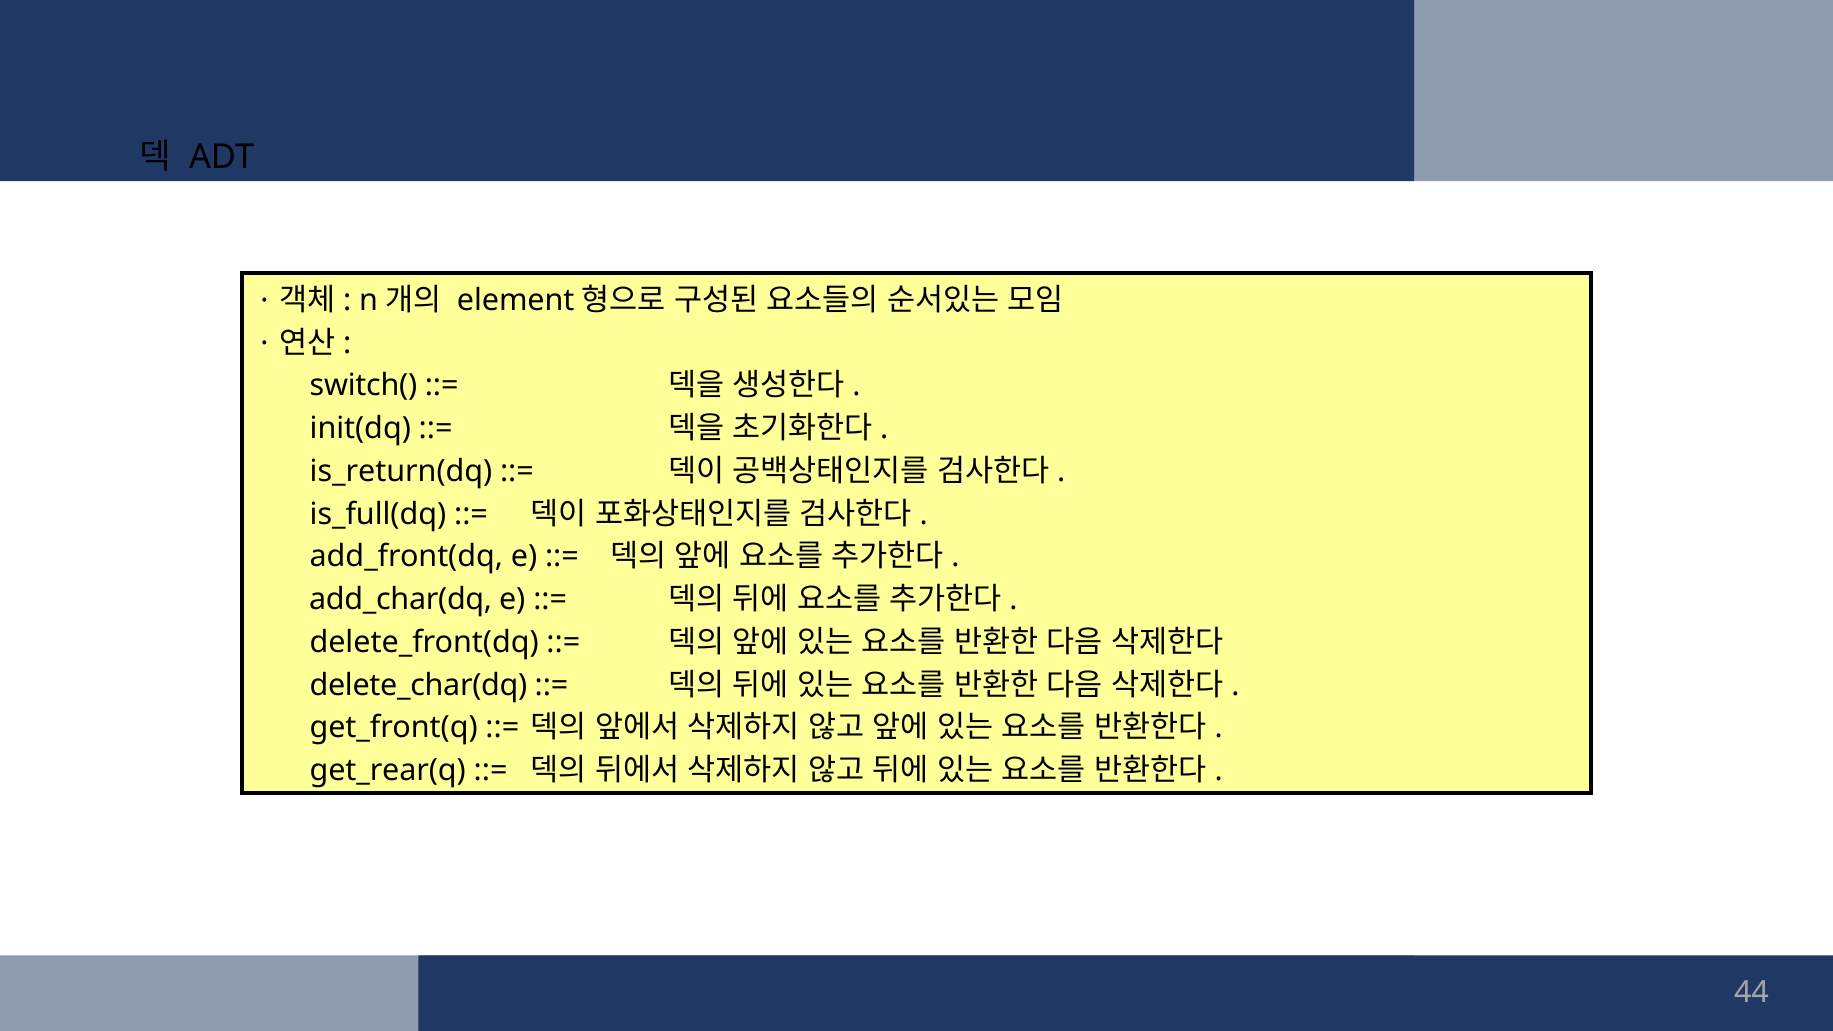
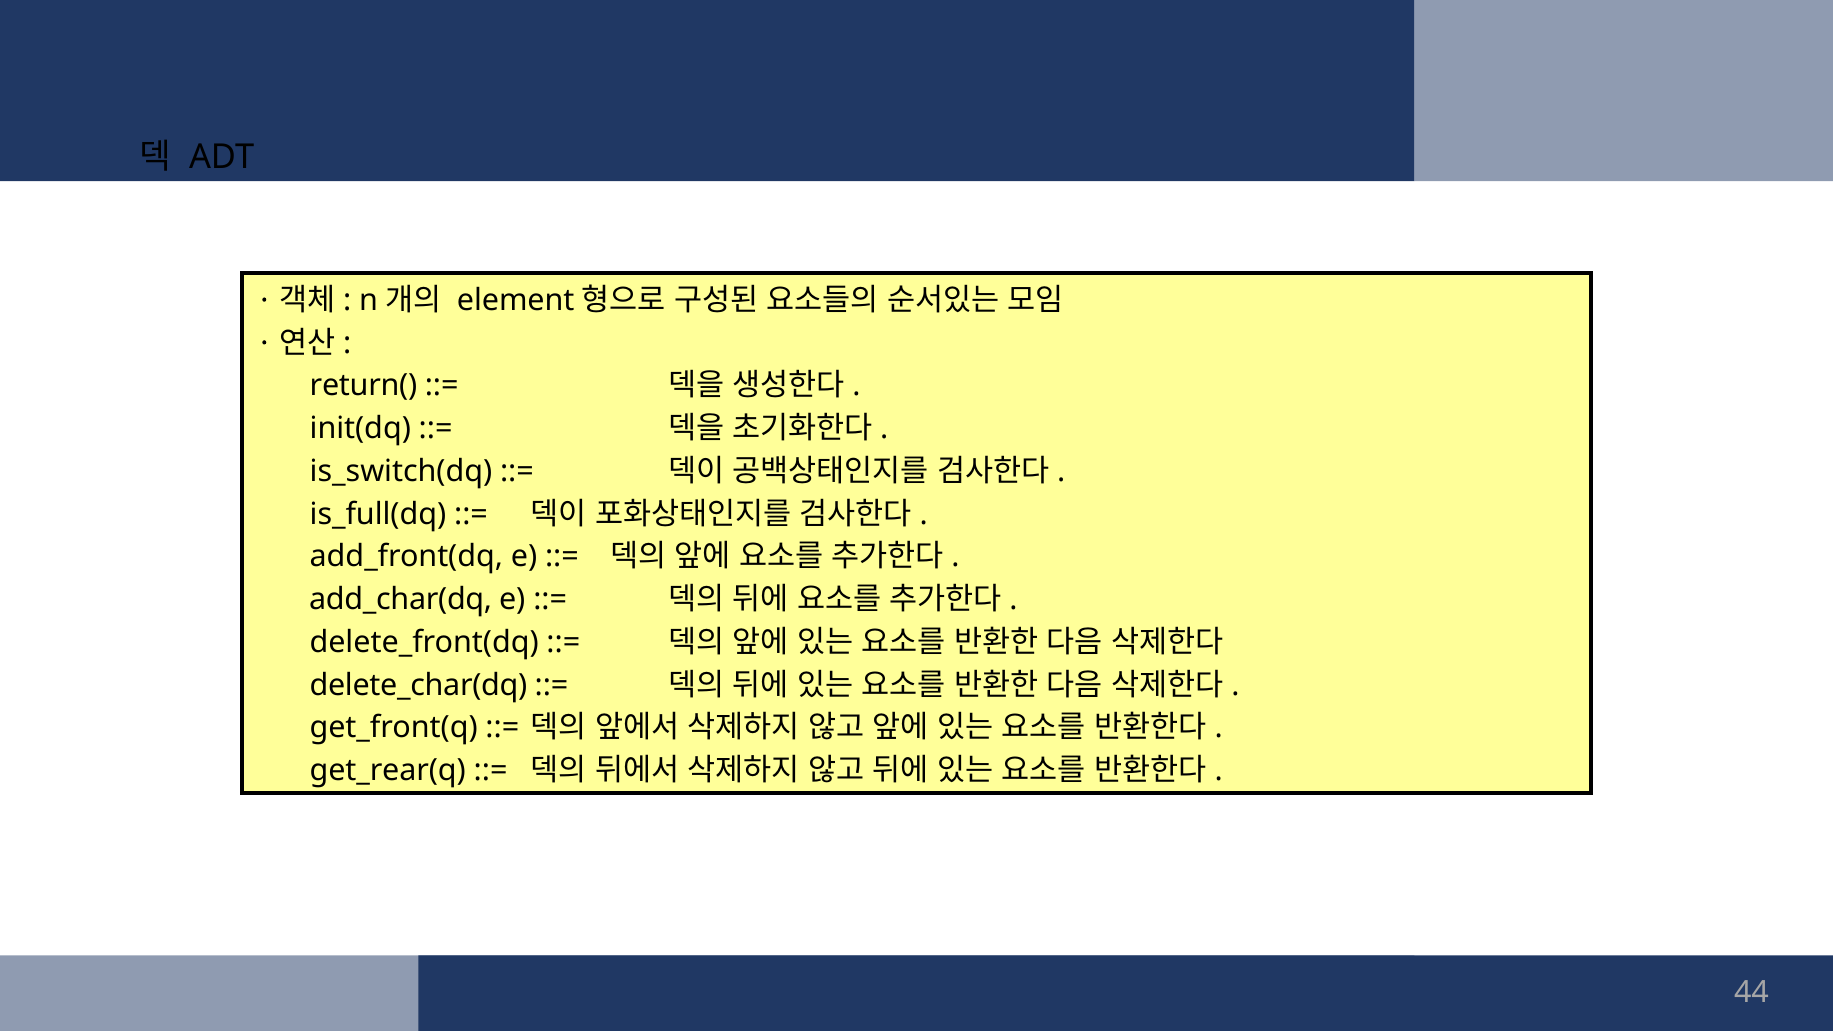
switch(: switch( -> return(
is_return(dq: is_return(dq -> is_switch(dq
